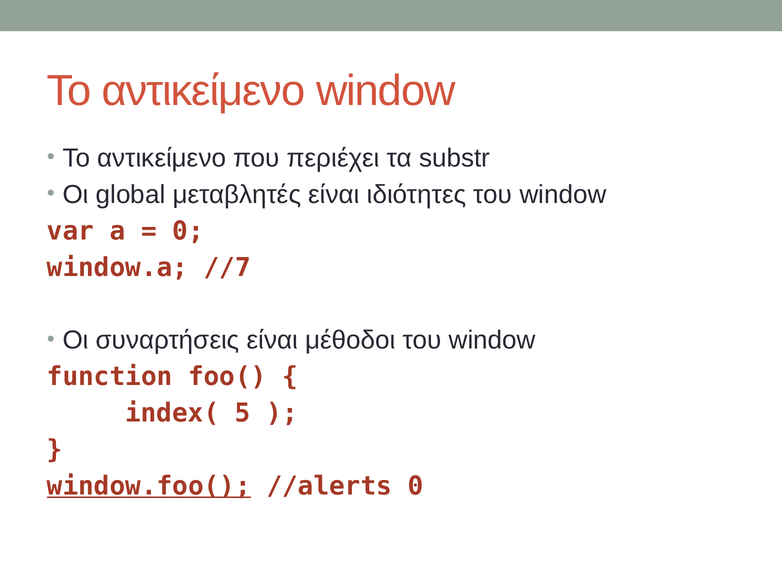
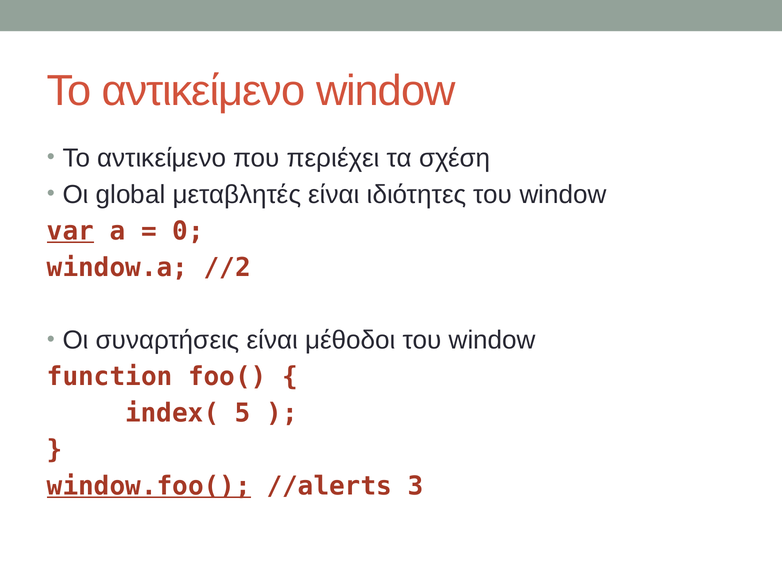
substr: substr -> σχέση
var underline: none -> present
//7: //7 -> //2
//alerts 0: 0 -> 3
